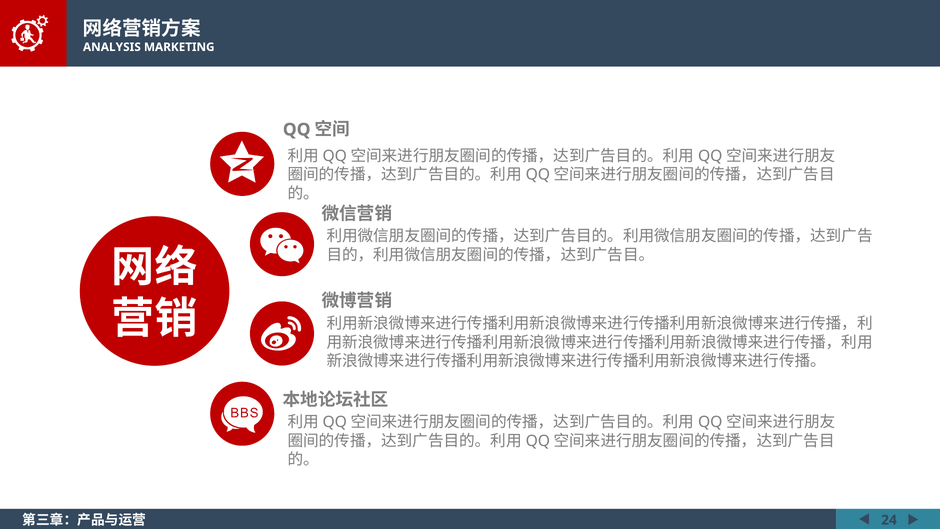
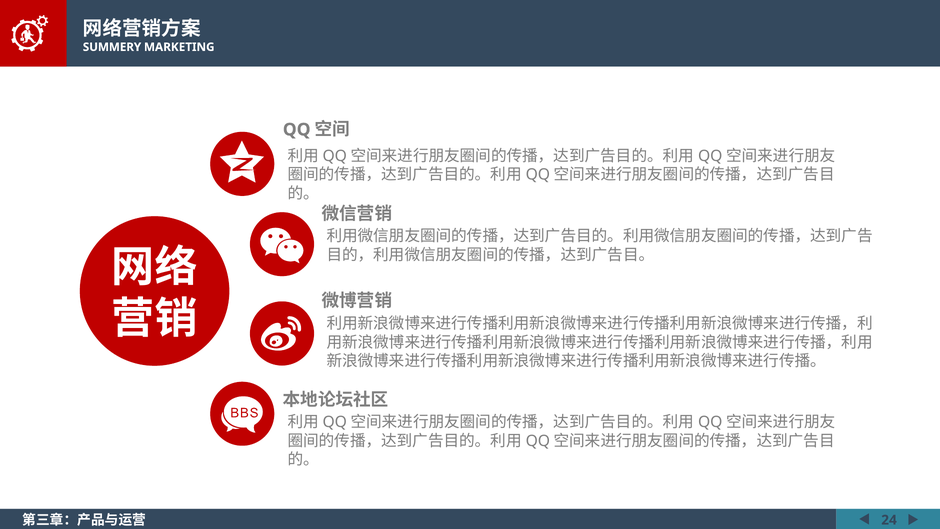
ANALYSIS: ANALYSIS -> SUMMERY
